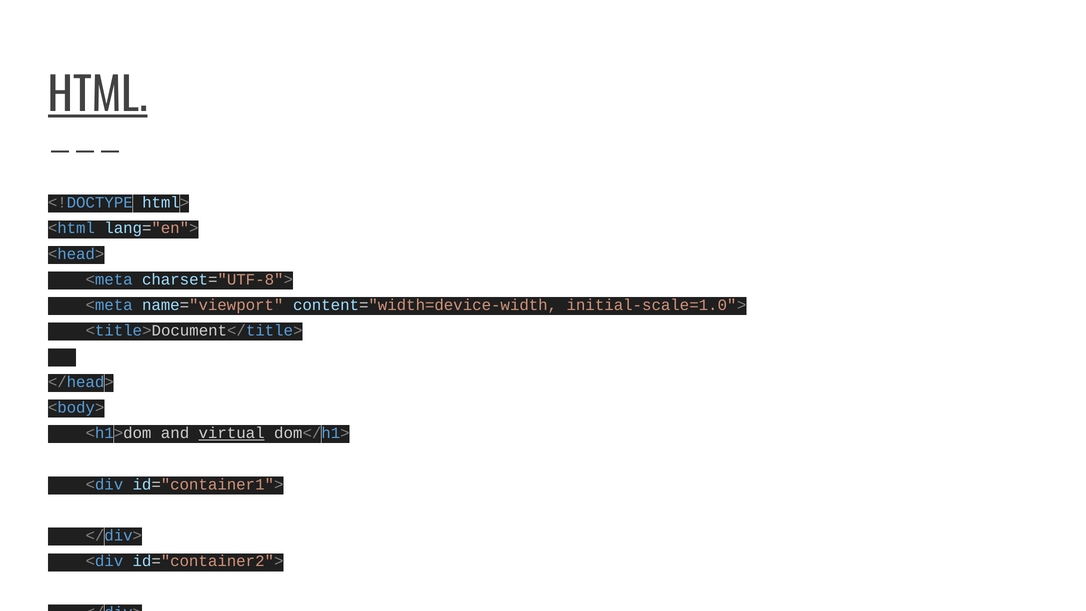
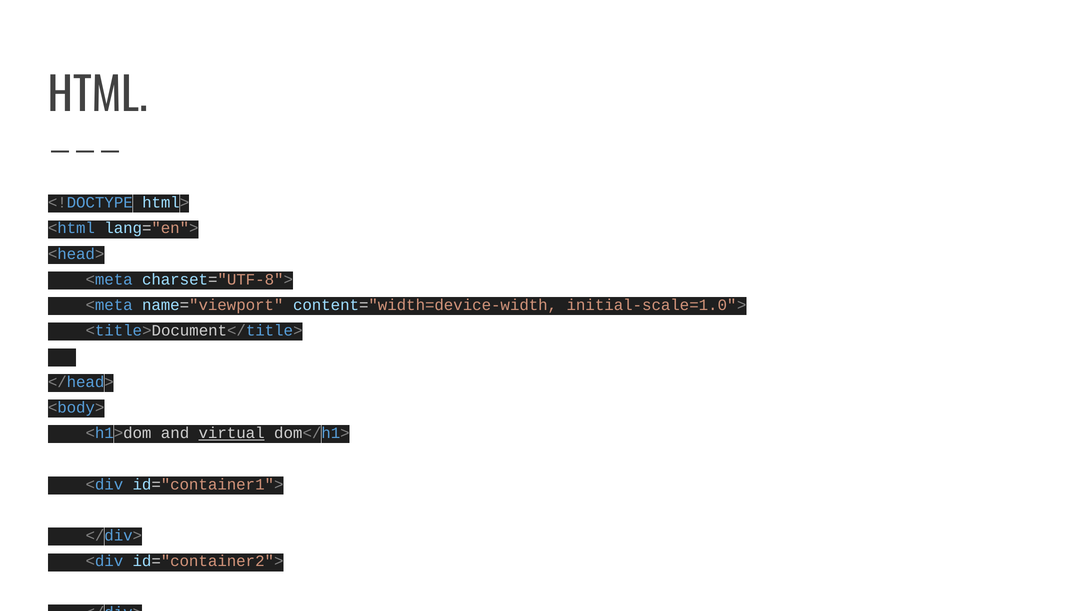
HTML underline: present -> none
